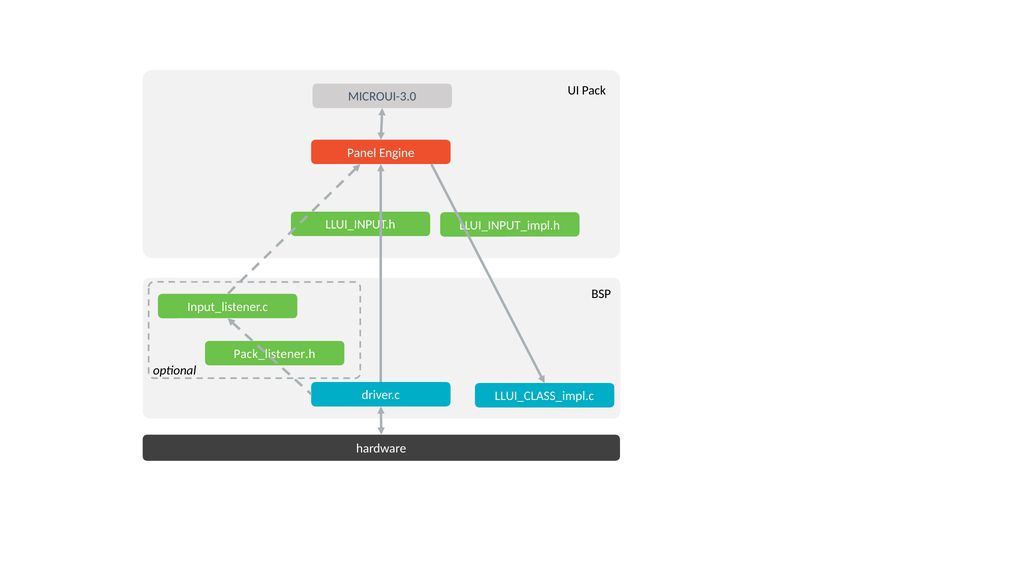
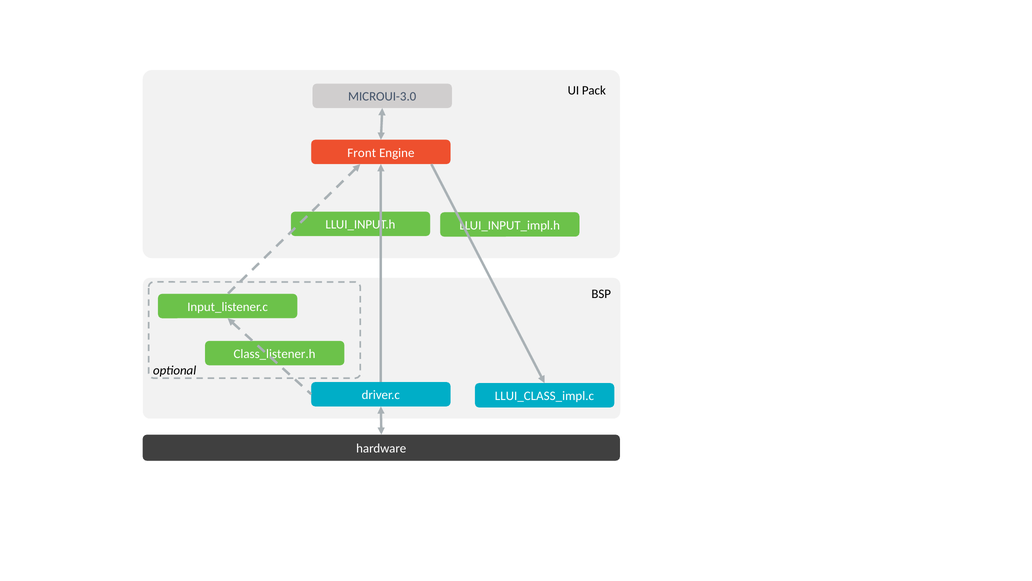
Panel: Panel -> Front
Pack_listener.h: Pack_listener.h -> Class_listener.h
